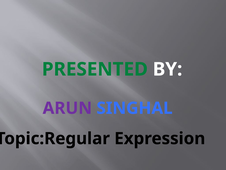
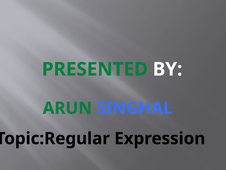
ARUN colour: purple -> green
